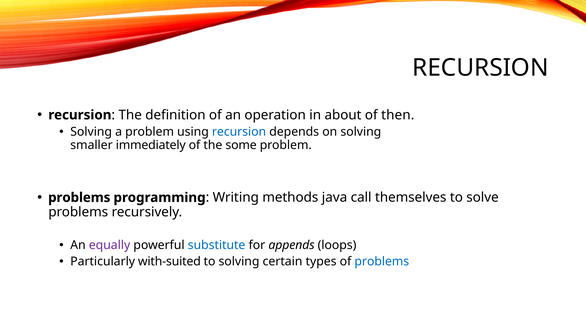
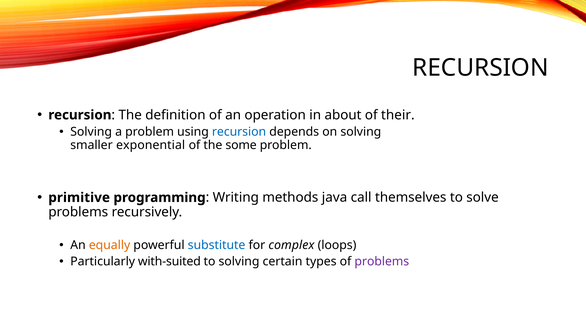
then: then -> their
immediately: immediately -> exponential
problems at (79, 197): problems -> primitive
equally colour: purple -> orange
appends: appends -> complex
problems at (382, 261) colour: blue -> purple
